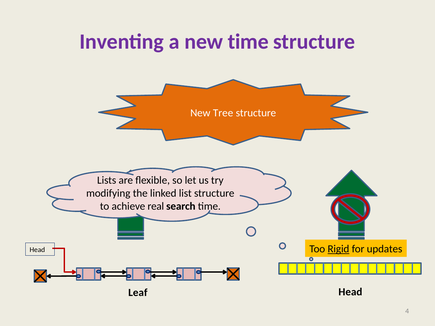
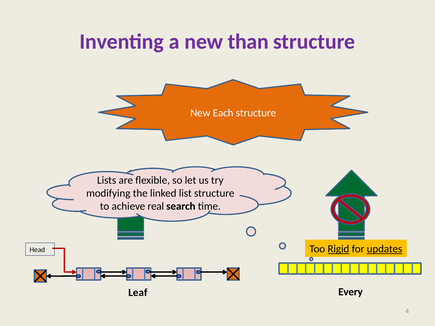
new time: time -> than
Tree: Tree -> Each
updates underline: none -> present
Head at (350, 292): Head -> Every
